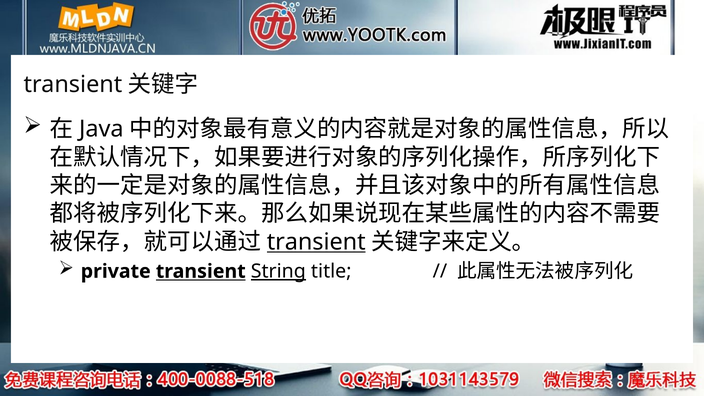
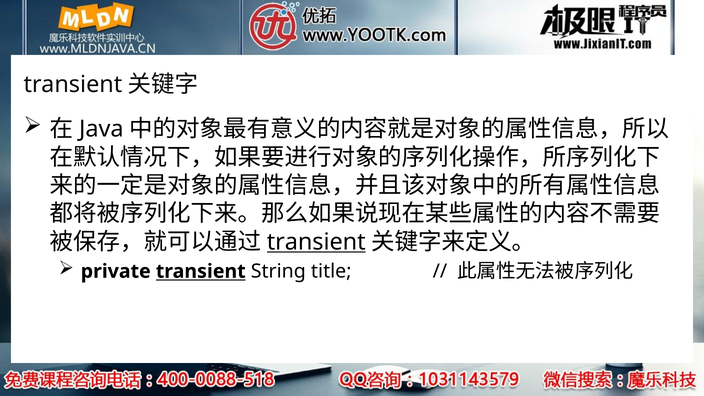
String underline: present -> none
